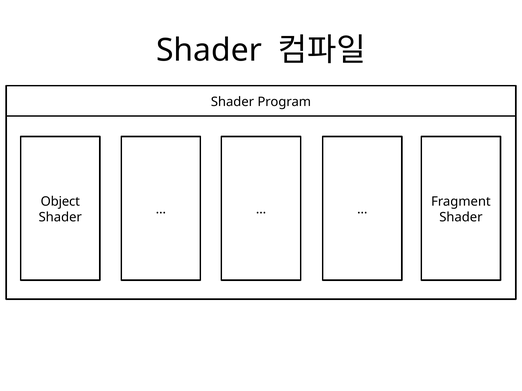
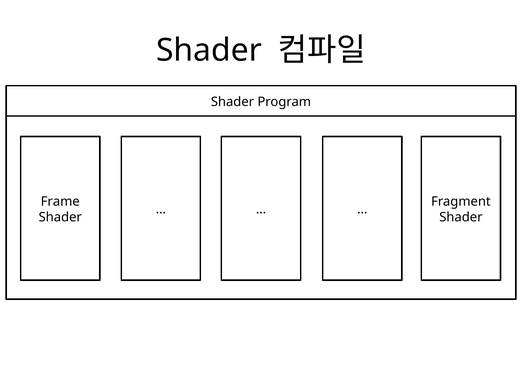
Object: Object -> Frame
